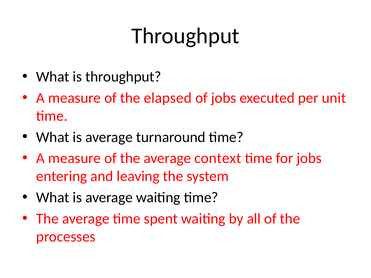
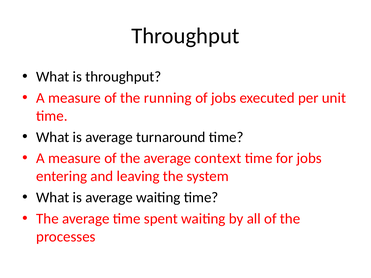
elapsed: elapsed -> running
